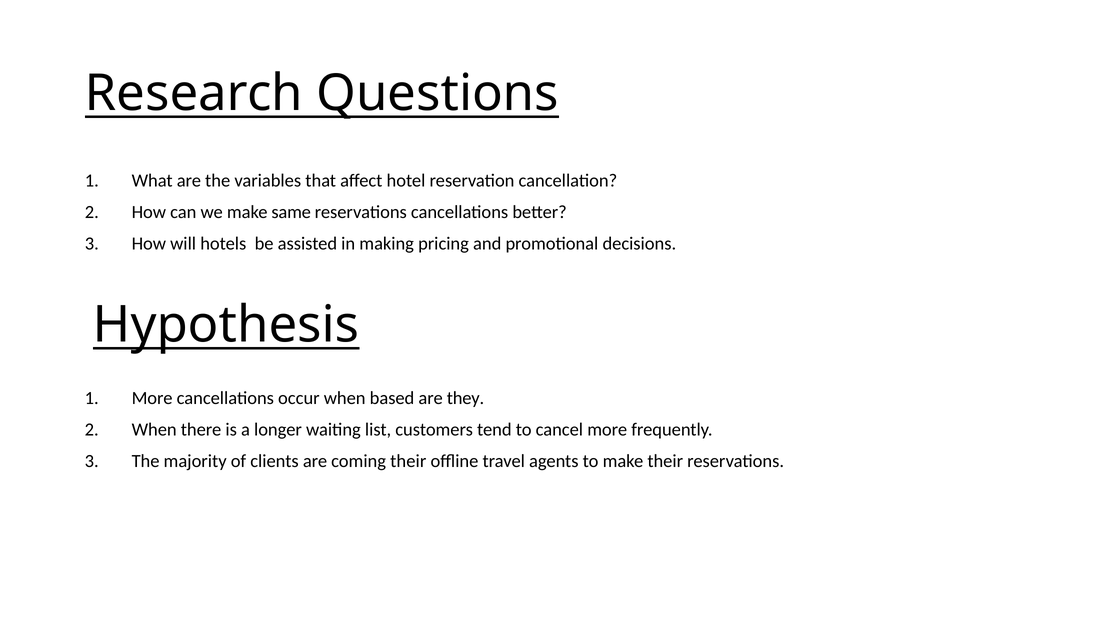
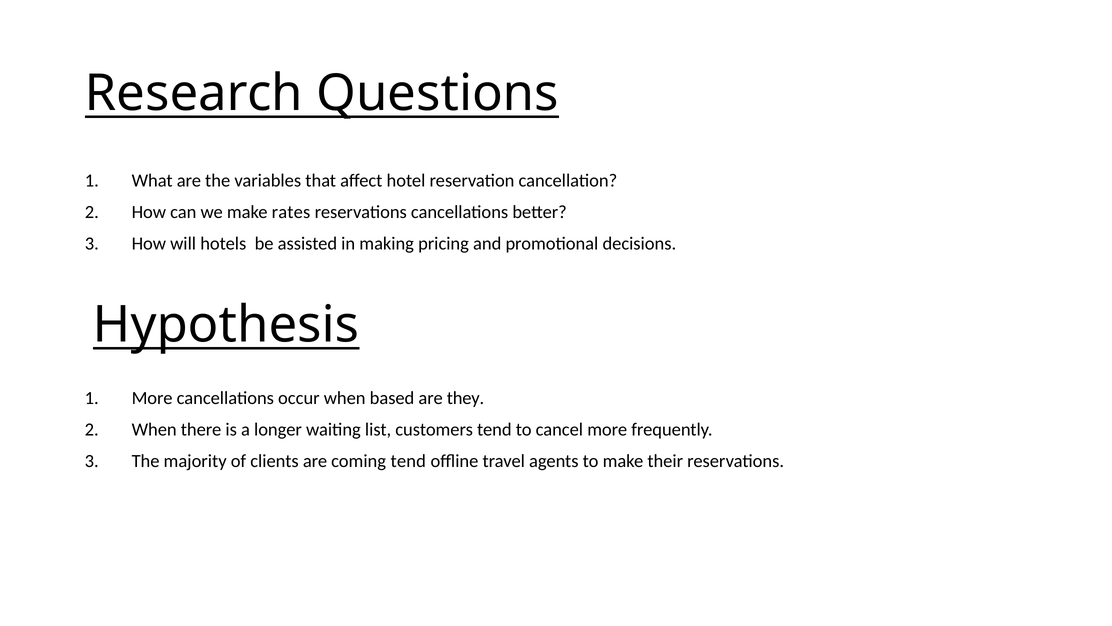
same: same -> rates
coming their: their -> tend
